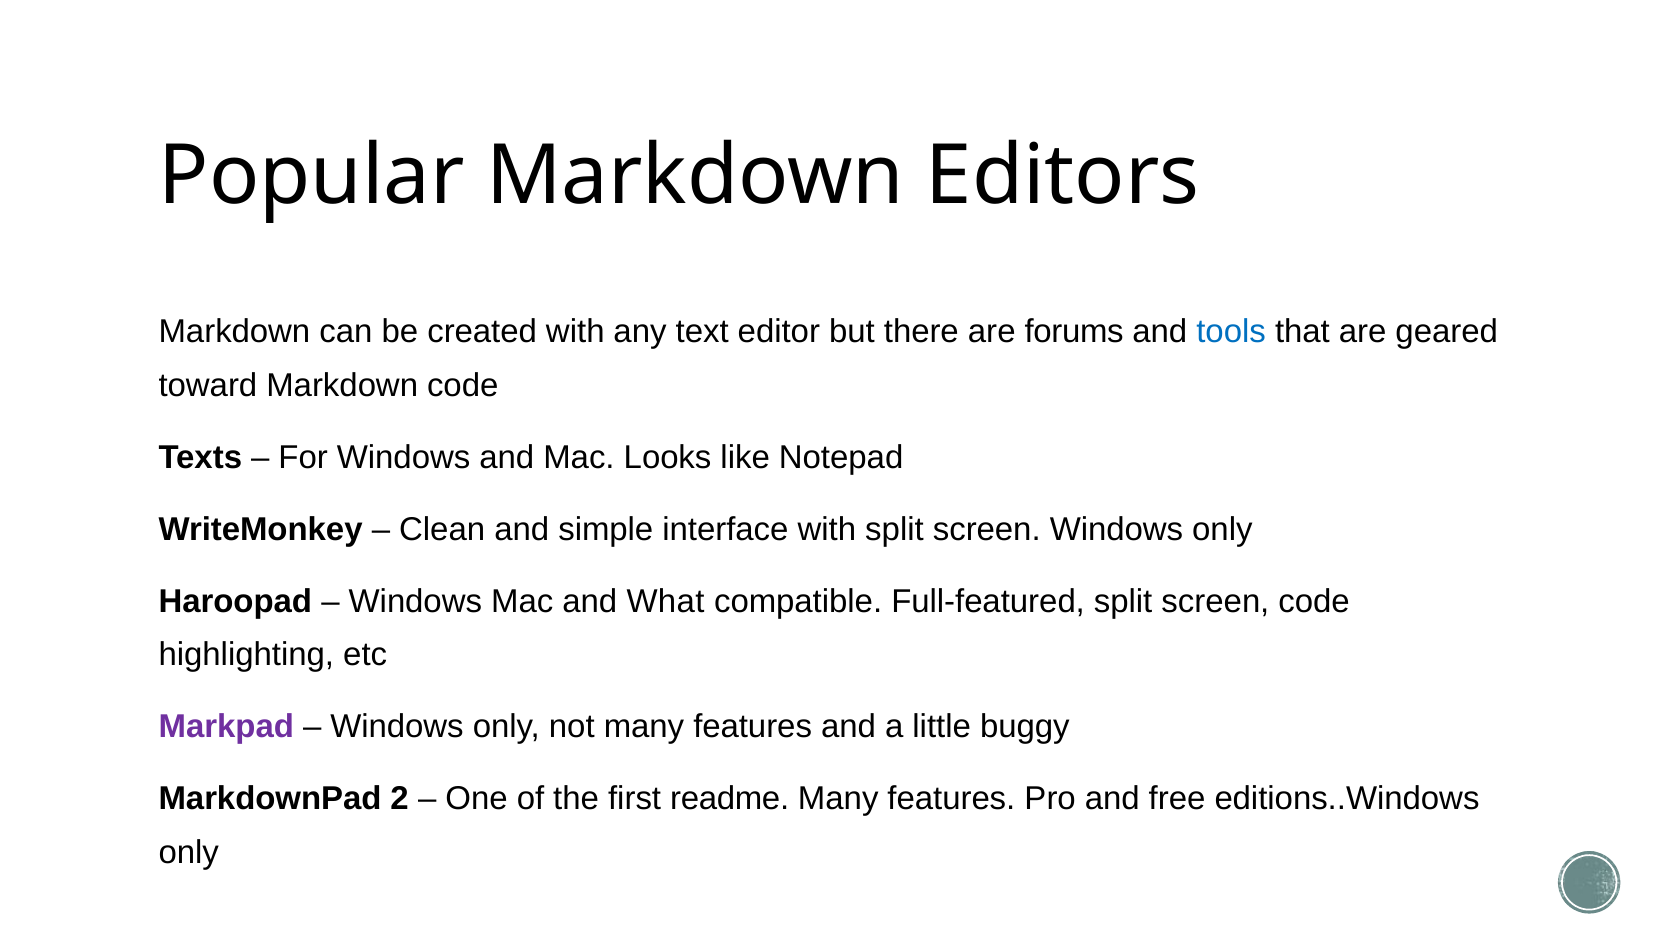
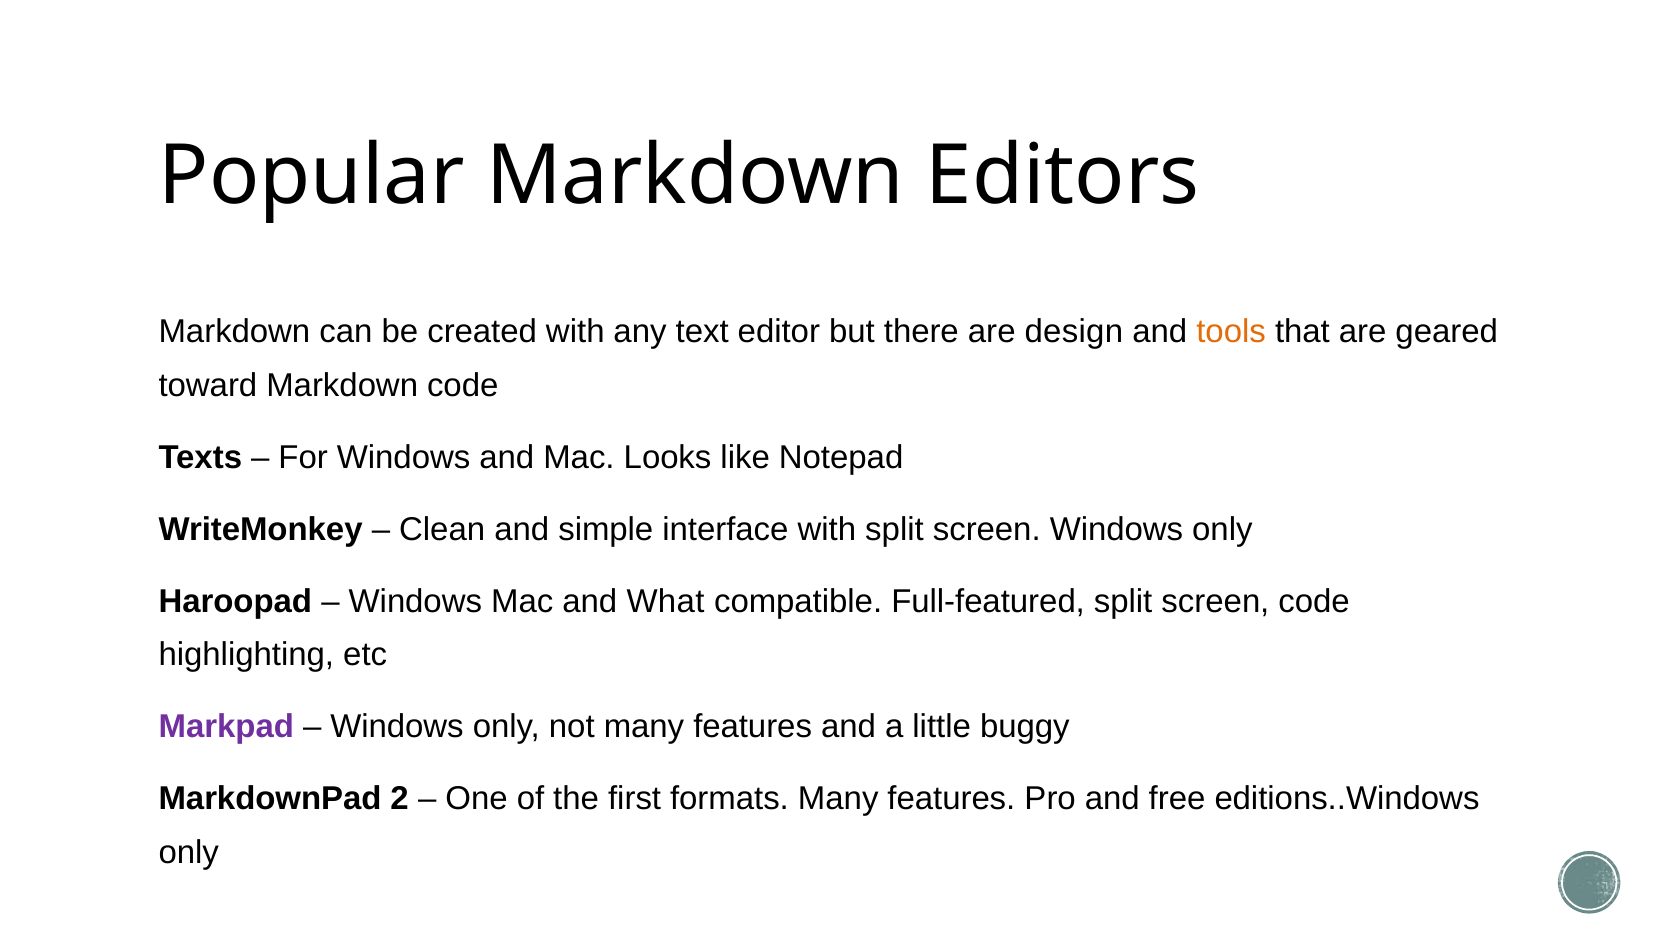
forums: forums -> design
tools colour: blue -> orange
readme: readme -> formats
